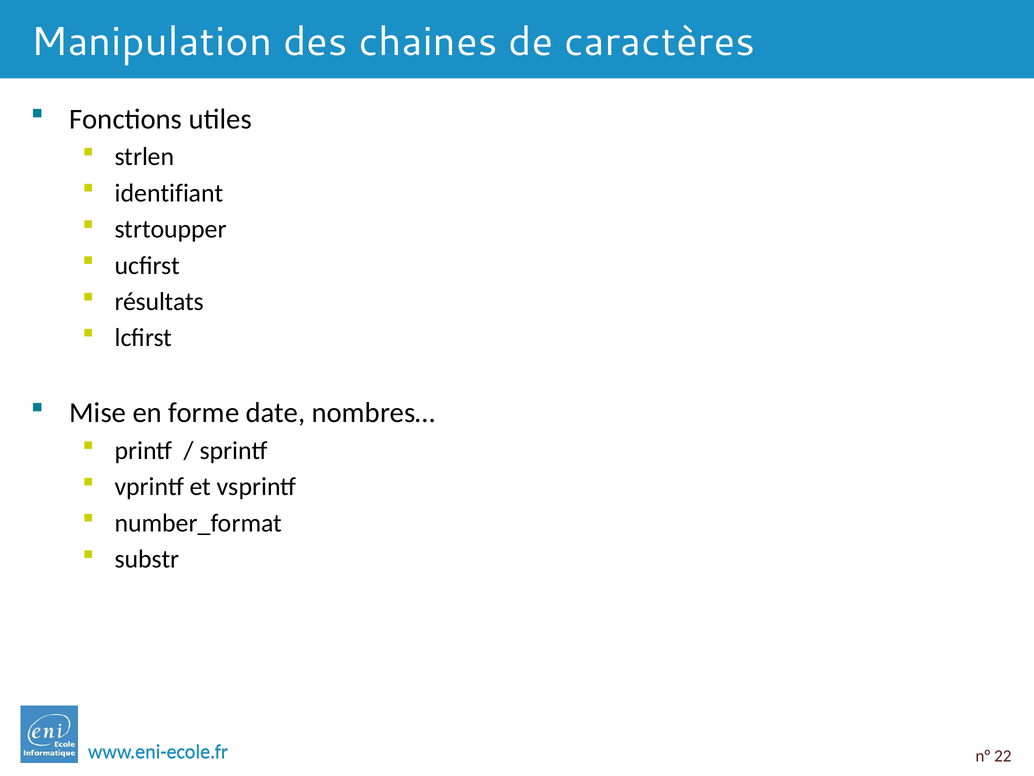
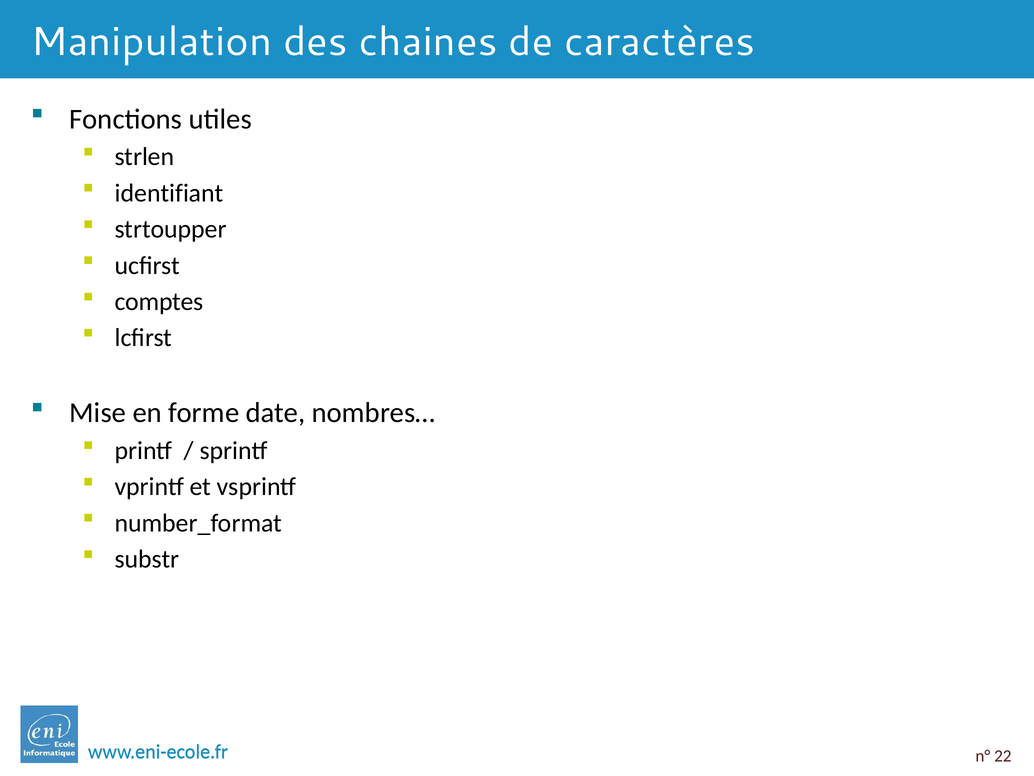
résultats: résultats -> comptes
